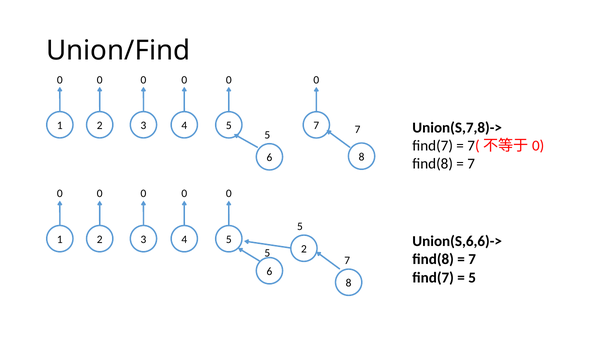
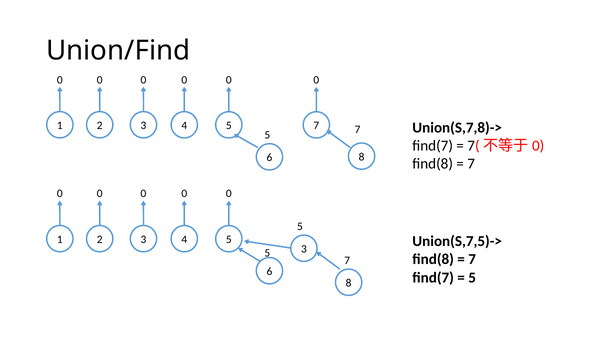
Union(S,6,6)->: Union(S,6,6)-> -> Union(S,7,5)->
5 2: 2 -> 3
